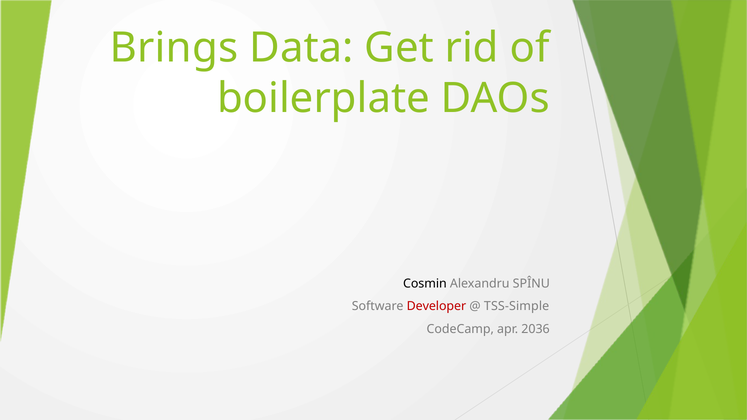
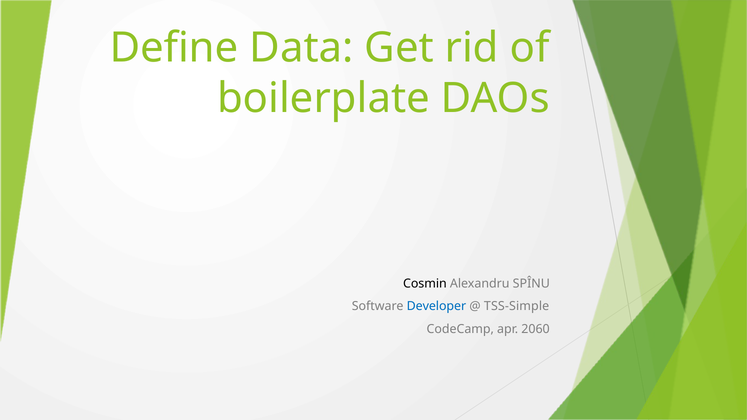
Brings: Brings -> Define
Developer colour: red -> blue
2036: 2036 -> 2060
